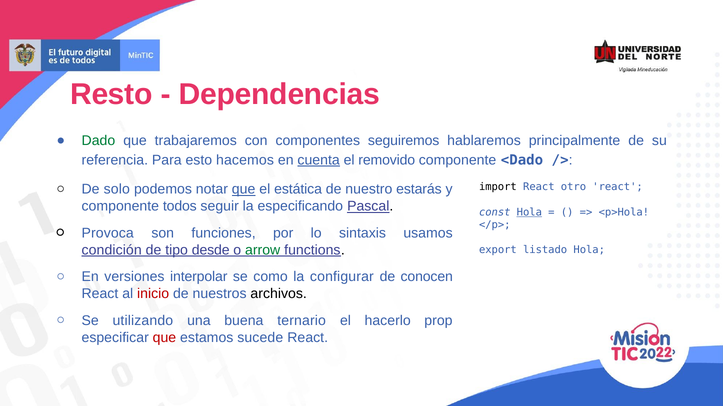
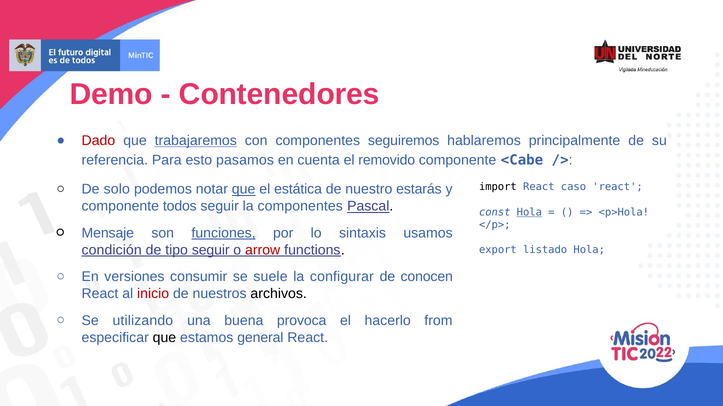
Resto: Resto -> Demo
Dependencias: Dependencias -> Contenedores
Dado colour: green -> red
trabajaremos underline: none -> present
hacemos: hacemos -> pasamos
cuenta underline: present -> none
<Dado: <Dado -> <Cabe
otro: otro -> caso
la especificando: especificando -> componentes
Provoca: Provoca -> Mensaje
funciones underline: none -> present
tipo desde: desde -> seguir
arrow colour: green -> red
interpolar: interpolar -> consumir
como: como -> suele
ternario: ternario -> provoca
prop: prop -> from
que at (164, 338) colour: red -> black
sucede: sucede -> general
